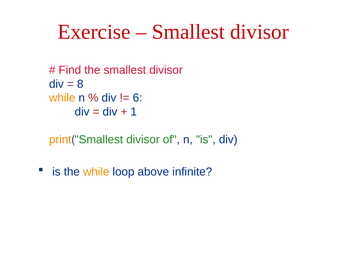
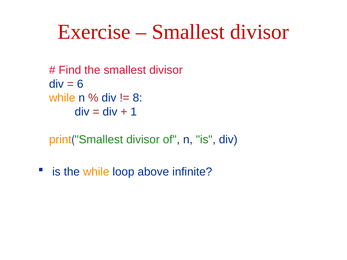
8: 8 -> 6
6: 6 -> 8
